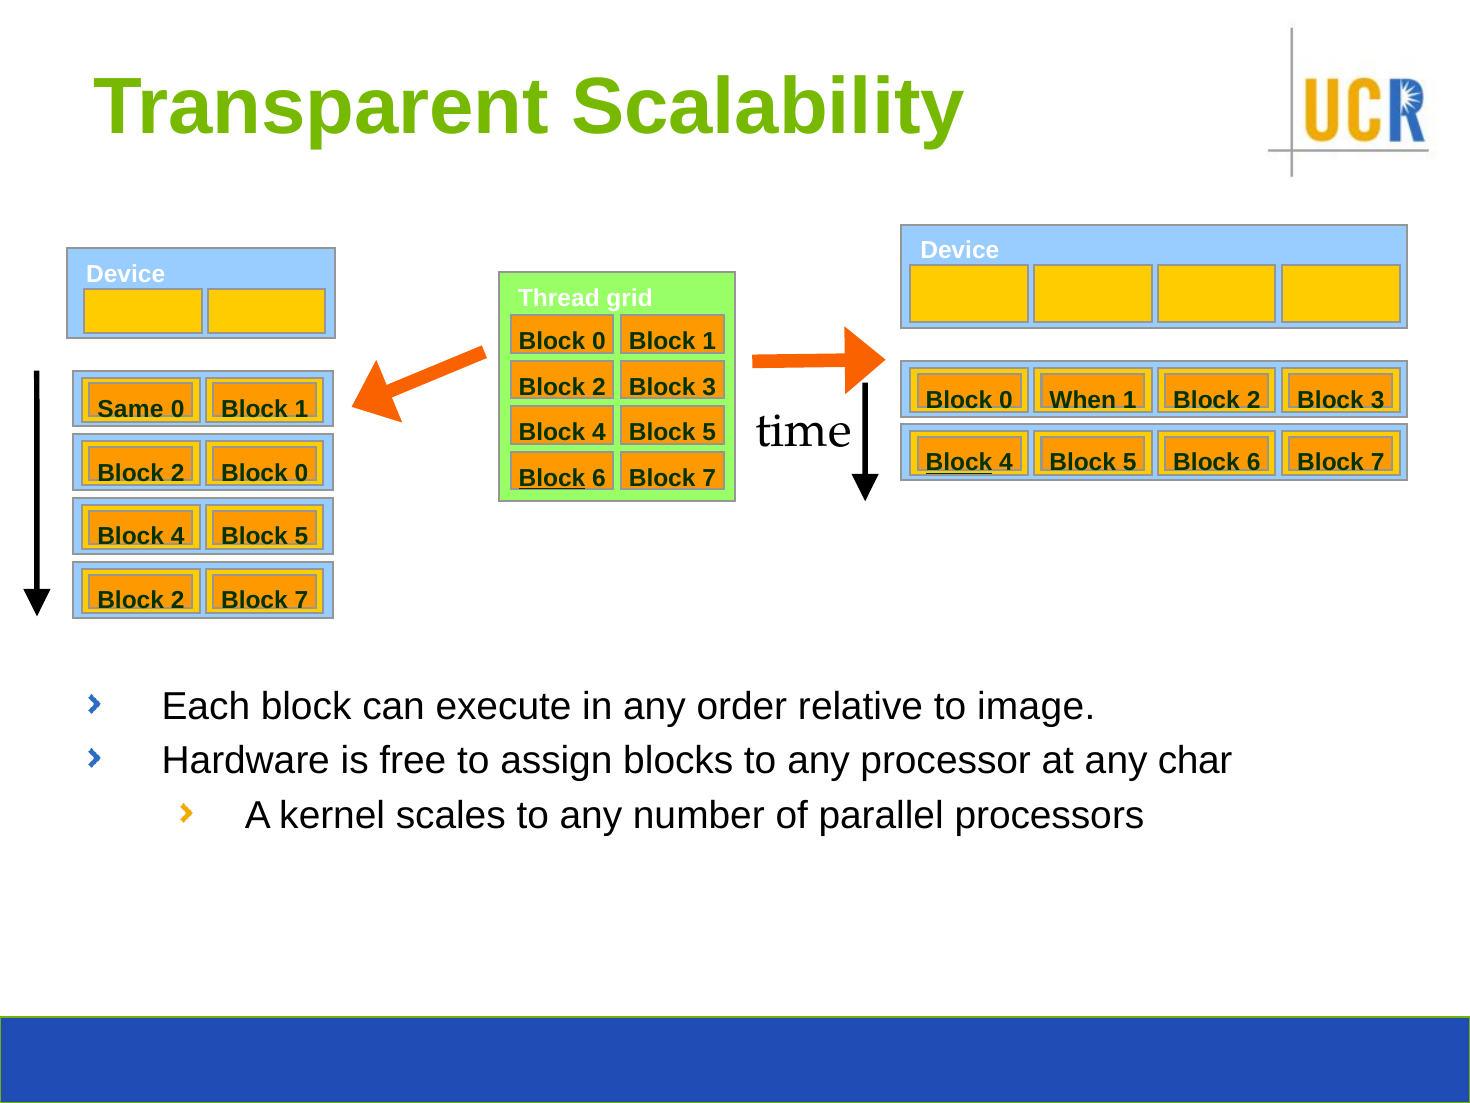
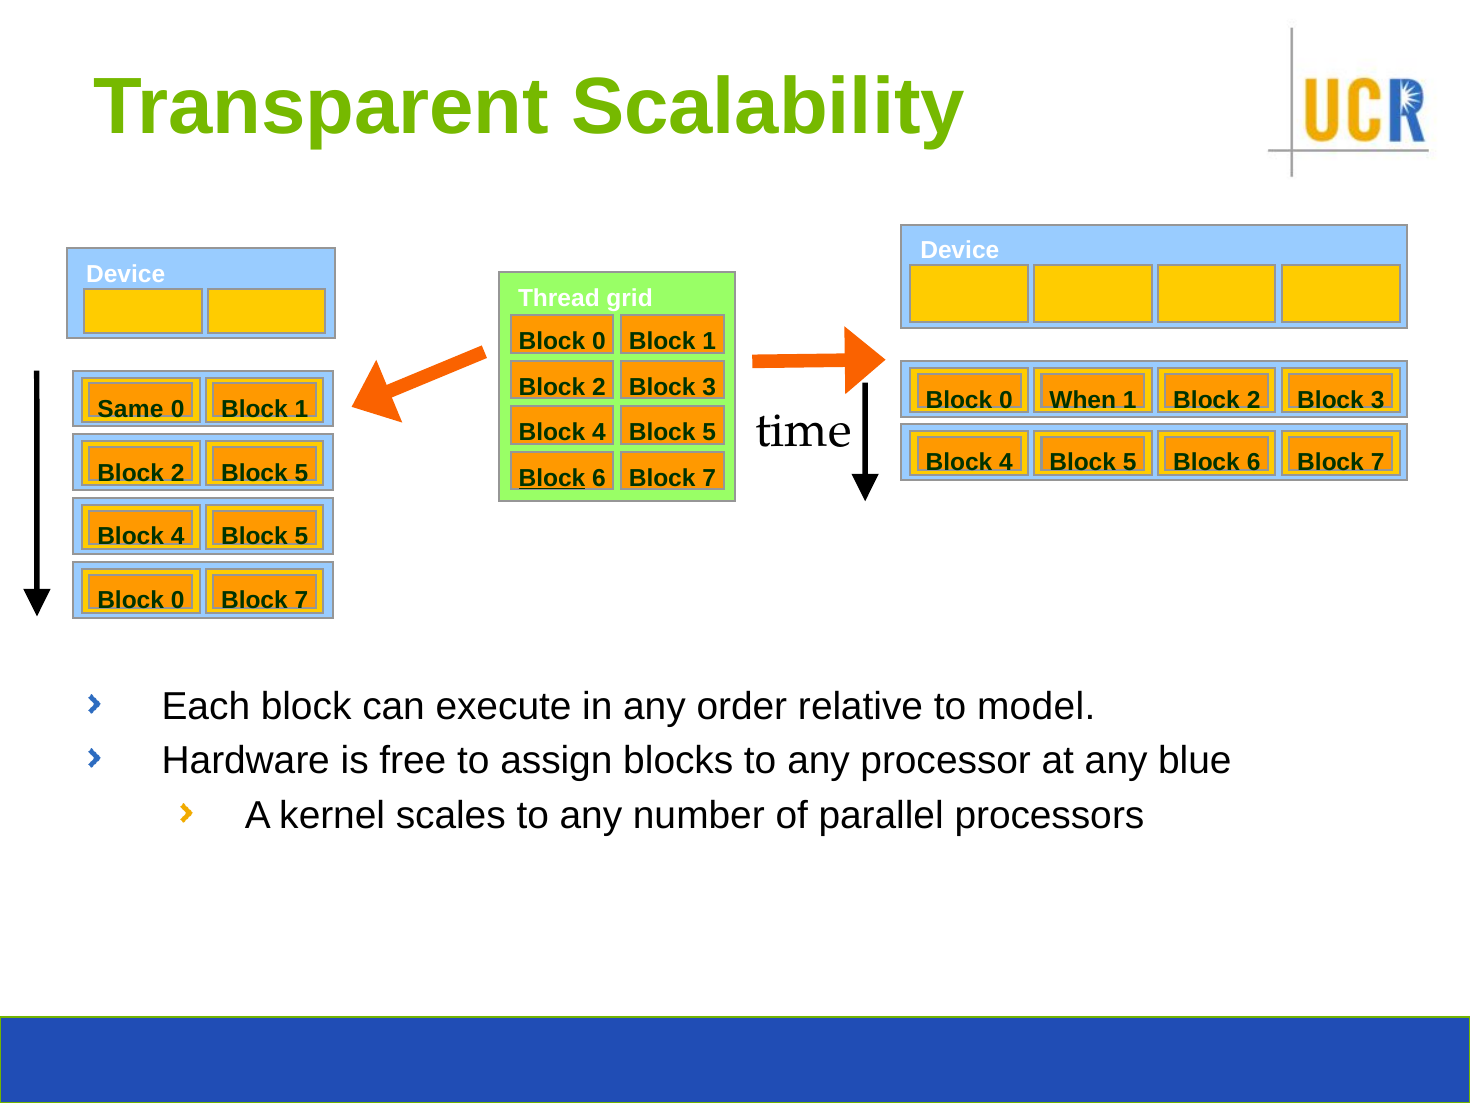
Block at (959, 463) underline: present -> none
2 Block 0: 0 -> 5
2 at (178, 601): 2 -> 0
image: image -> model
char: char -> blue
